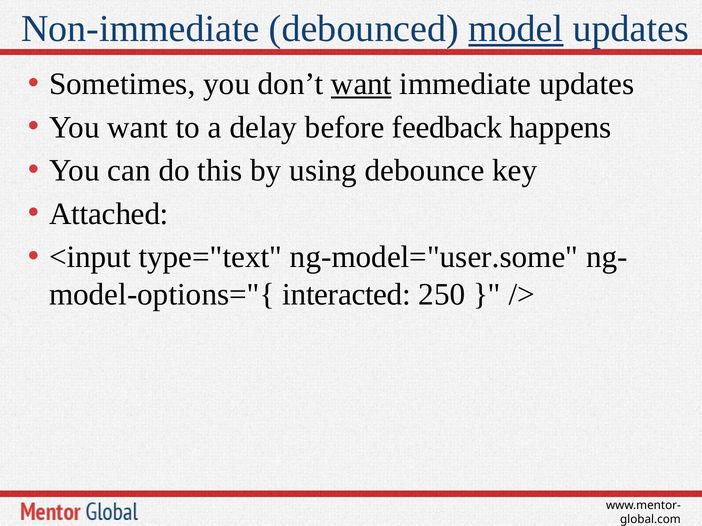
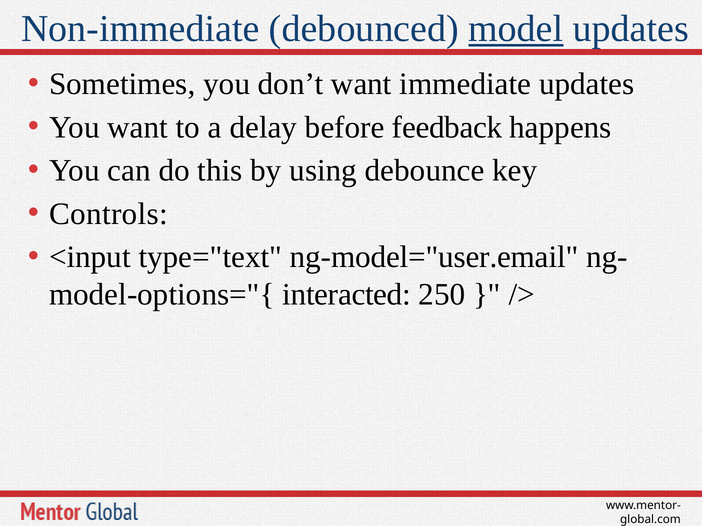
want at (361, 84) underline: present -> none
Attached: Attached -> Controls
ng-model="user.some: ng-model="user.some -> ng-model="user.email
